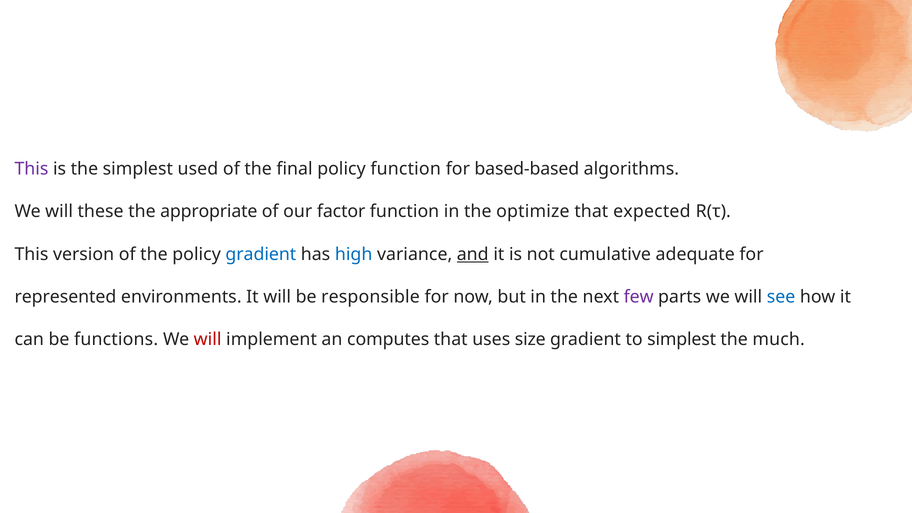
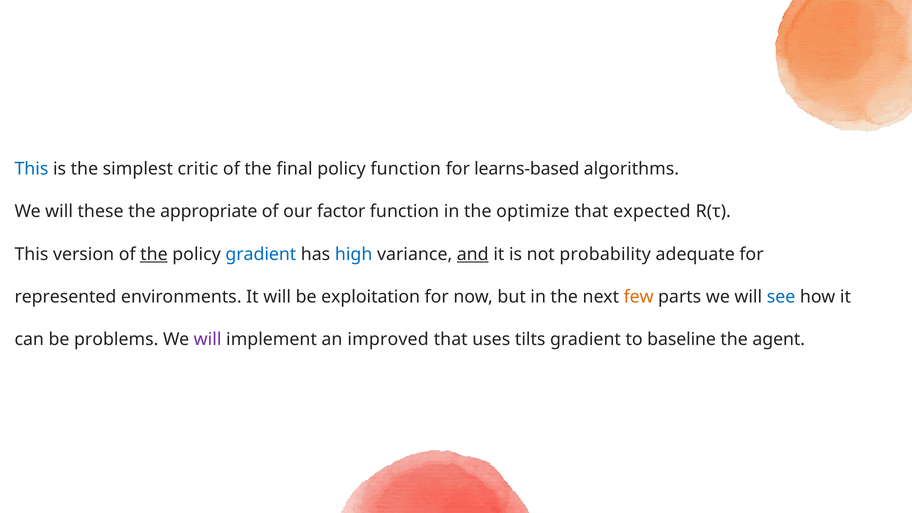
This at (31, 169) colour: purple -> blue
used: used -> critic
based-based: based-based -> learns-based
the at (154, 254) underline: none -> present
cumulative: cumulative -> probability
responsible: responsible -> exploitation
few colour: purple -> orange
functions: functions -> problems
will at (208, 339) colour: red -> purple
computes: computes -> improved
size: size -> tilts
to simplest: simplest -> baseline
much: much -> agent
